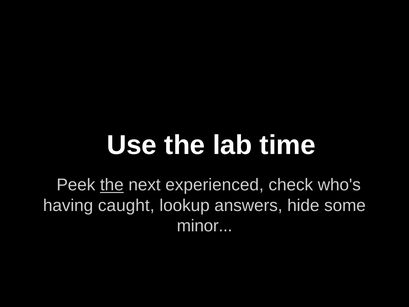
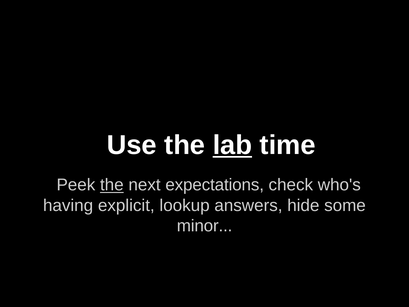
lab underline: none -> present
experienced: experienced -> expectations
caught: caught -> explicit
